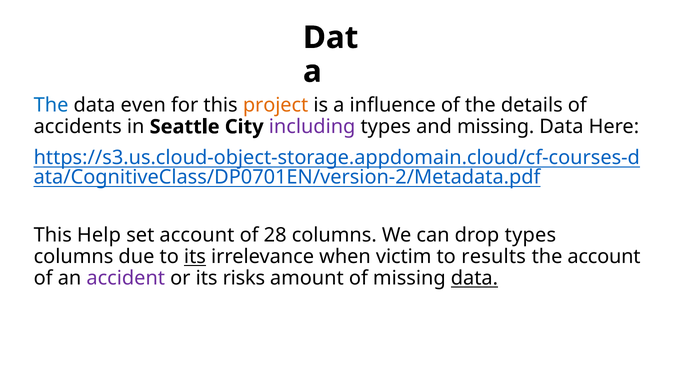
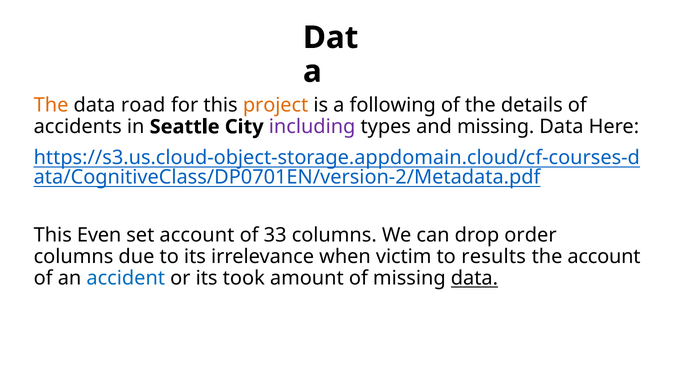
The at (51, 105) colour: blue -> orange
even: even -> road
influence: influence -> following
Help: Help -> Even
28: 28 -> 33
drop types: types -> order
its at (195, 257) underline: present -> none
accident colour: purple -> blue
risks: risks -> took
